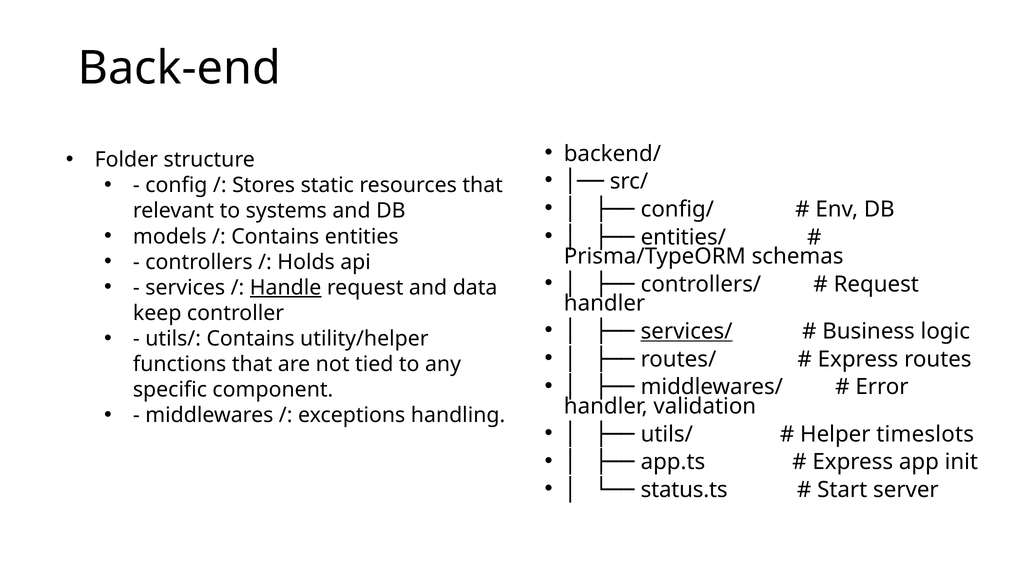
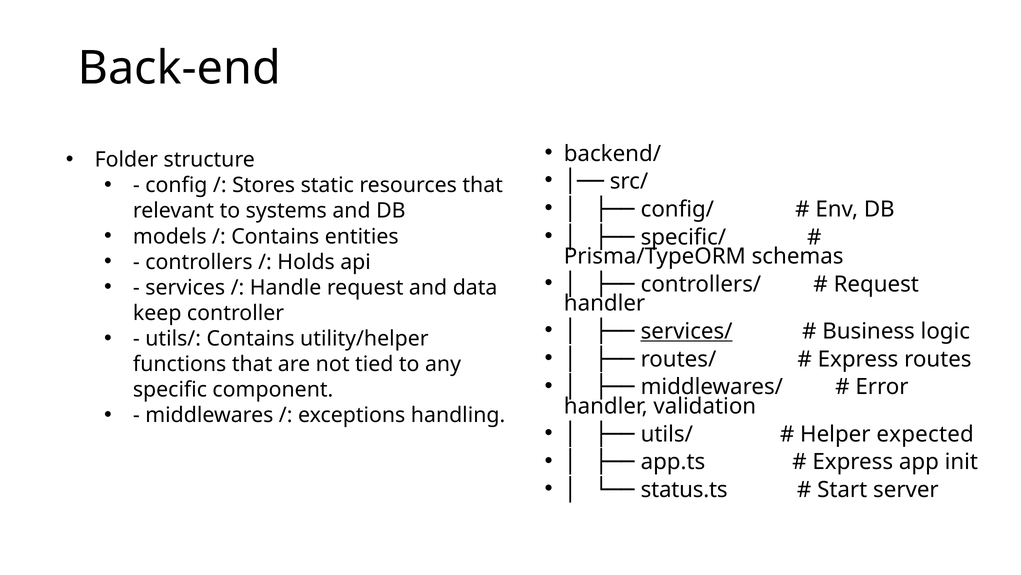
entities/: entities/ -> specific/
Handle underline: present -> none
timeslots: timeslots -> expected
